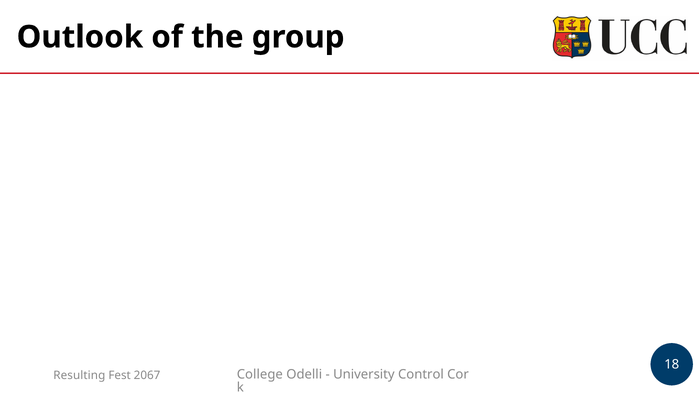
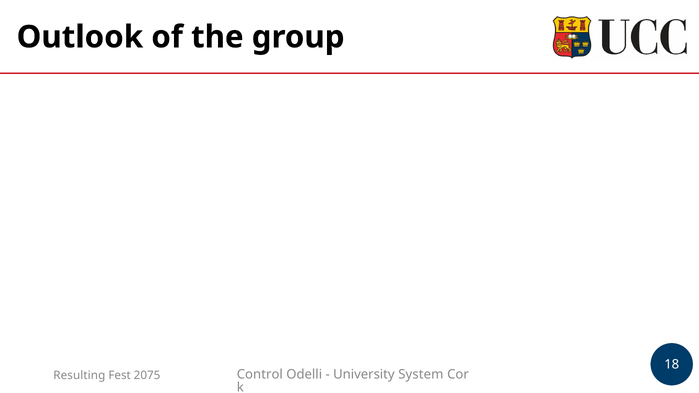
College: College -> Control
Control: Control -> System
2067: 2067 -> 2075
